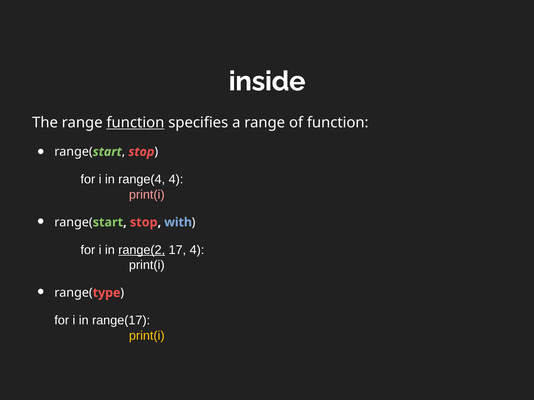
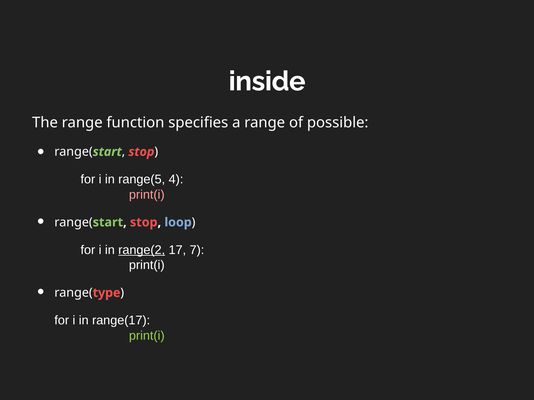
function at (135, 123) underline: present -> none
of function: function -> possible
range(4: range(4 -> range(5
with: with -> loop
17 4: 4 -> 7
print(i at (147, 336) colour: yellow -> light green
